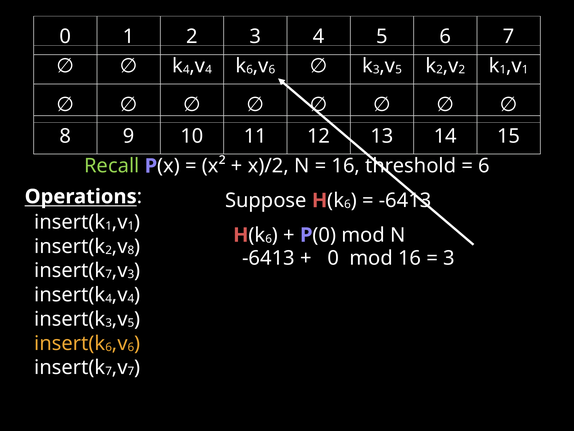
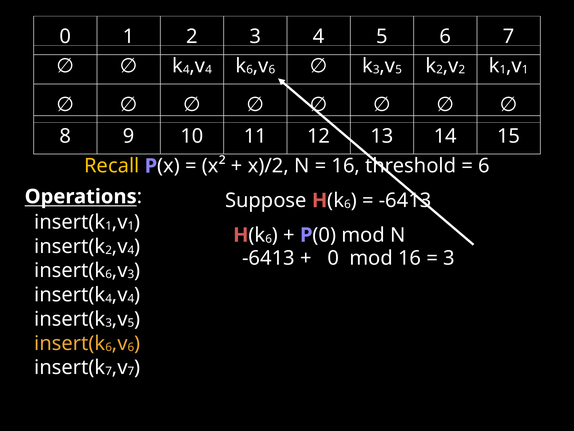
Recall colour: light green -> yellow
8 at (131, 250): 8 -> 4
7 at (109, 274): 7 -> 6
